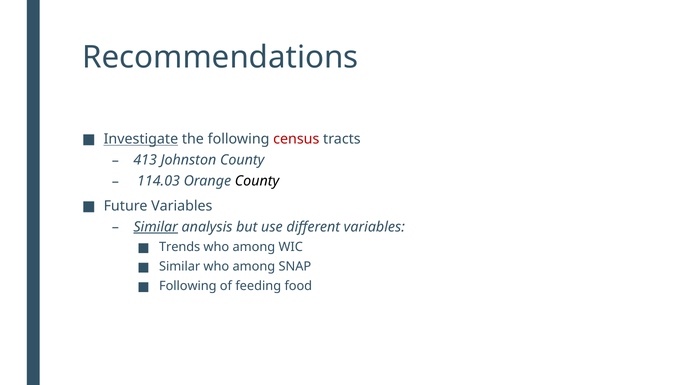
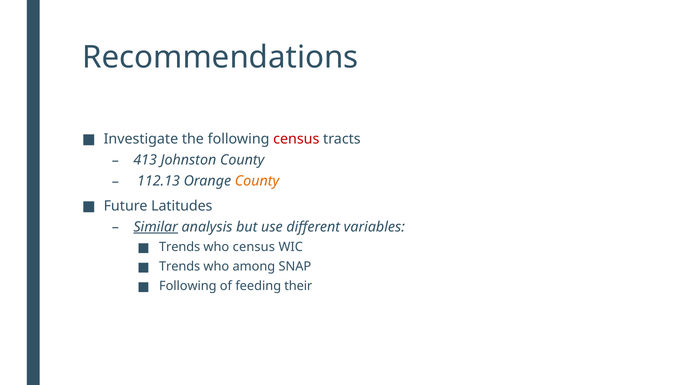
Investigate underline: present -> none
114.03: 114.03 -> 112.13
County at (257, 181) colour: black -> orange
Future Variables: Variables -> Latitudes
among at (254, 247): among -> census
Similar at (180, 267): Similar -> Trends
food: food -> their
